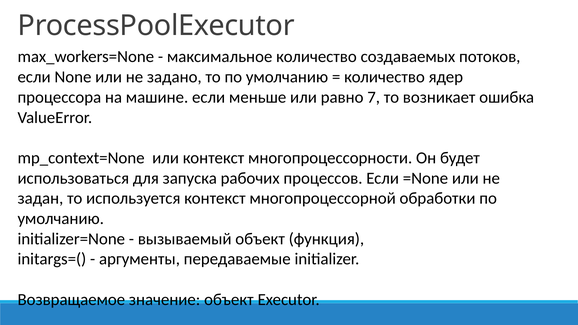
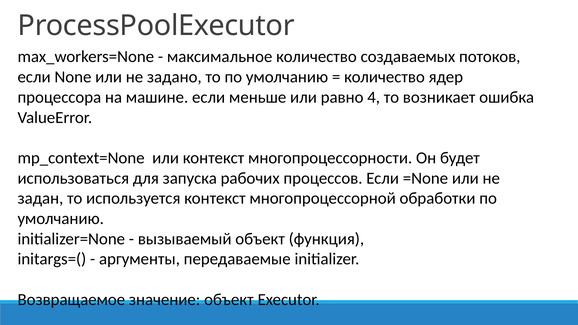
7: 7 -> 4
